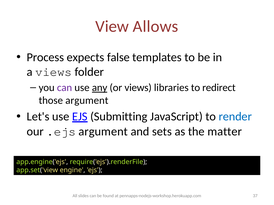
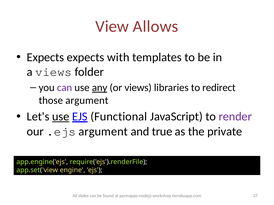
Process at (45, 57): Process -> Expects
false: false -> with
use at (61, 117) underline: none -> present
Submitting: Submitting -> Functional
render colour: blue -> purple
sets: sets -> true
matter: matter -> private
